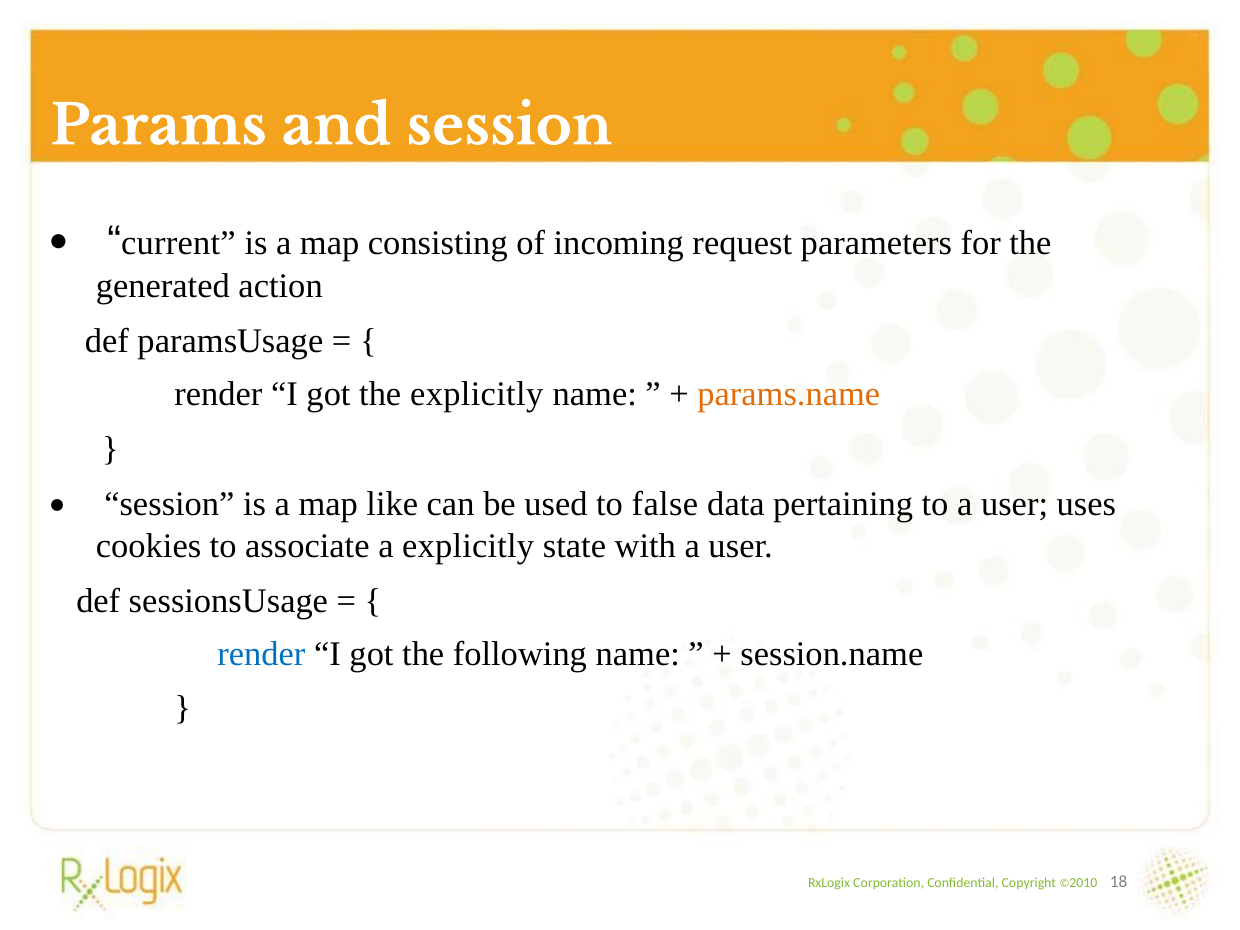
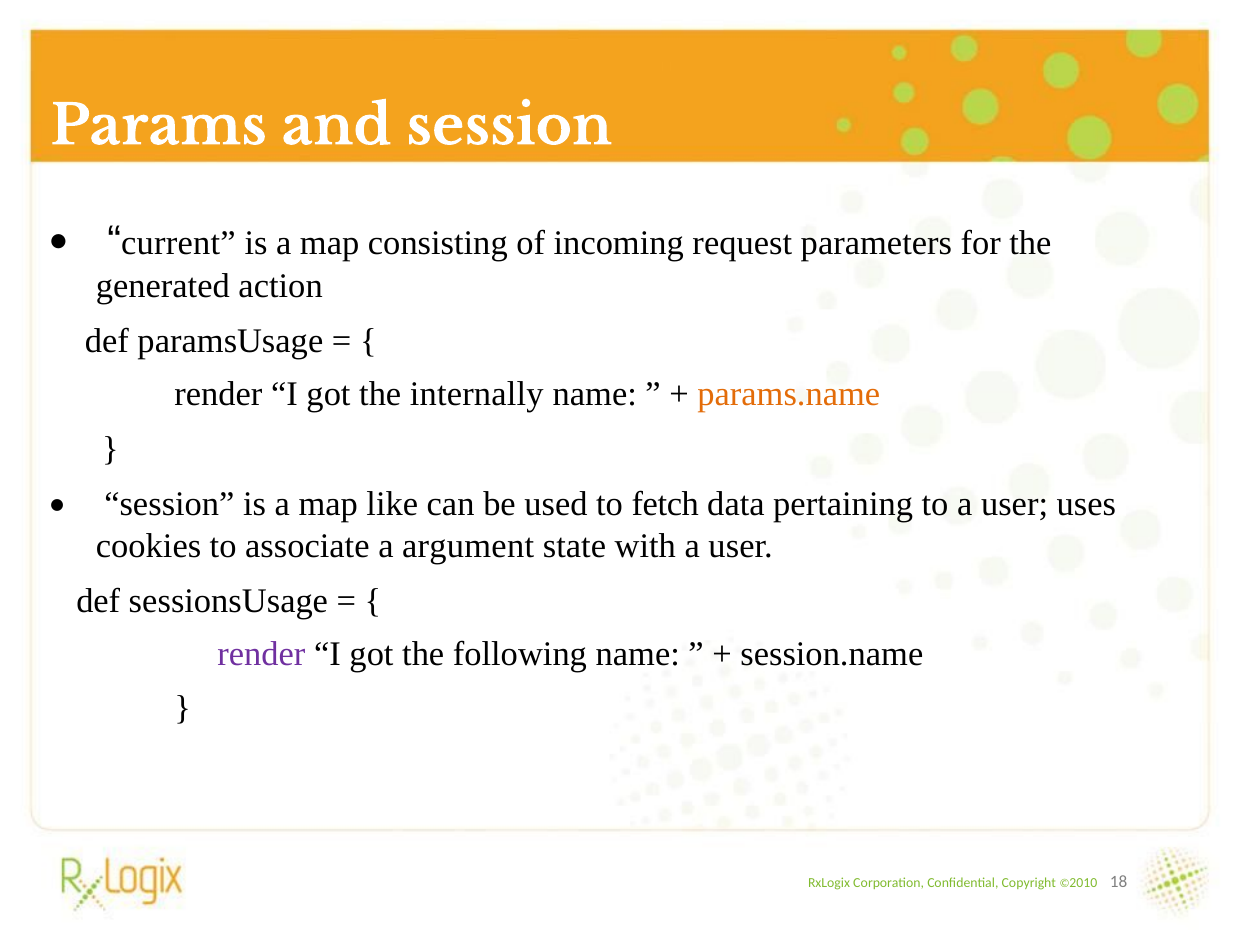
the explicitly: explicitly -> internally
false: false -> fetch
a explicitly: explicitly -> argument
render at (261, 654) colour: blue -> purple
